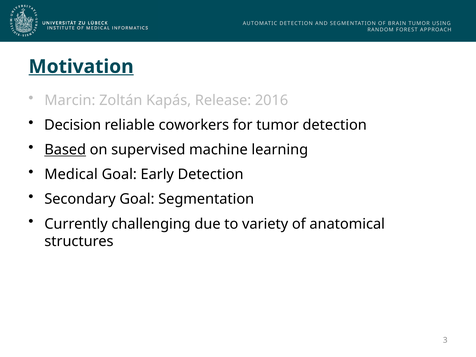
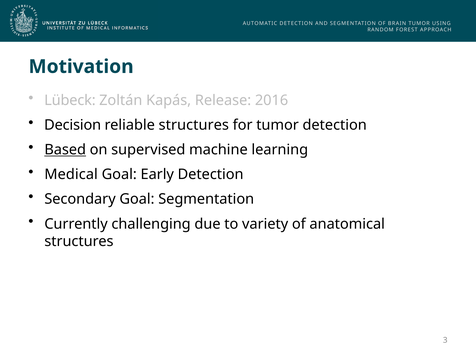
Motivation underline: present -> none
Marcin: Marcin -> Lübeck
reliable coworkers: coworkers -> structures
